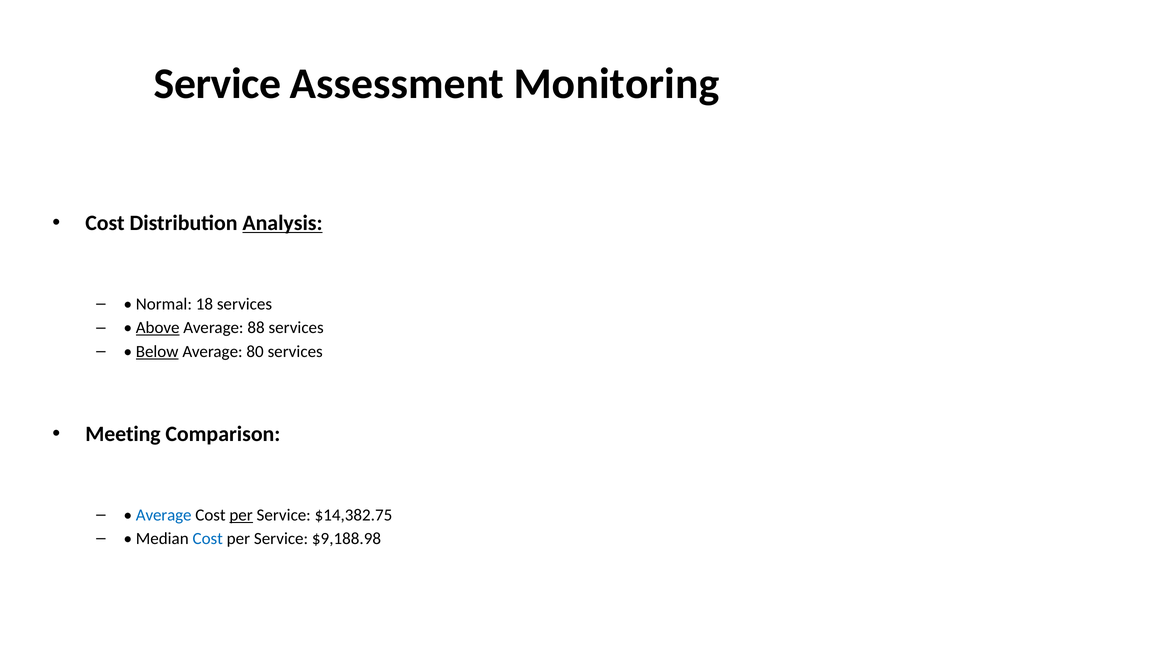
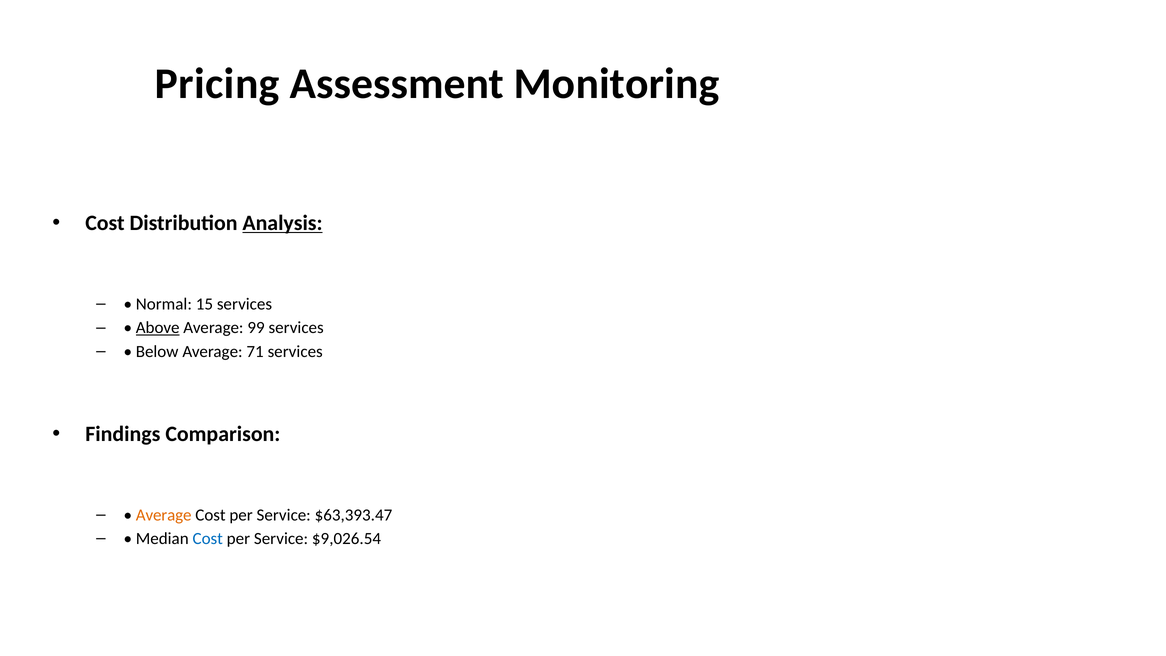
Service at (218, 84): Service -> Pricing
18: 18 -> 15
88: 88 -> 99
Below underline: present -> none
80: 80 -> 71
Meeting: Meeting -> Findings
Average at (164, 515) colour: blue -> orange
per at (241, 515) underline: present -> none
$14,382.75: $14,382.75 -> $63,393.47
$9,188.98: $9,188.98 -> $9,026.54
